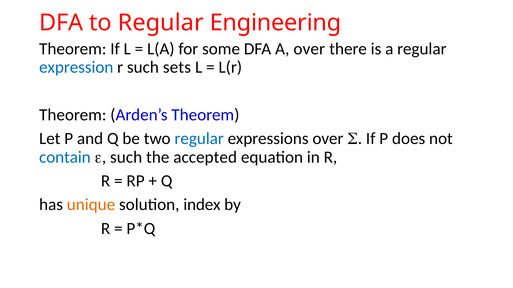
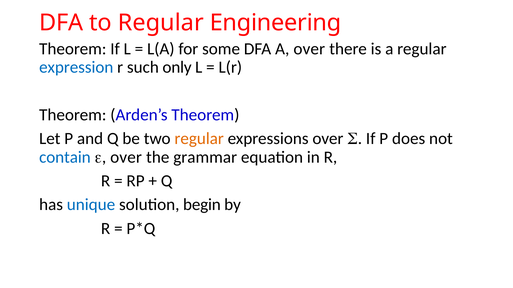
sets: sets -> only
regular at (199, 139) colour: blue -> orange
such at (126, 157): such -> over
accepted: accepted -> grammar
unique colour: orange -> blue
index: index -> begin
